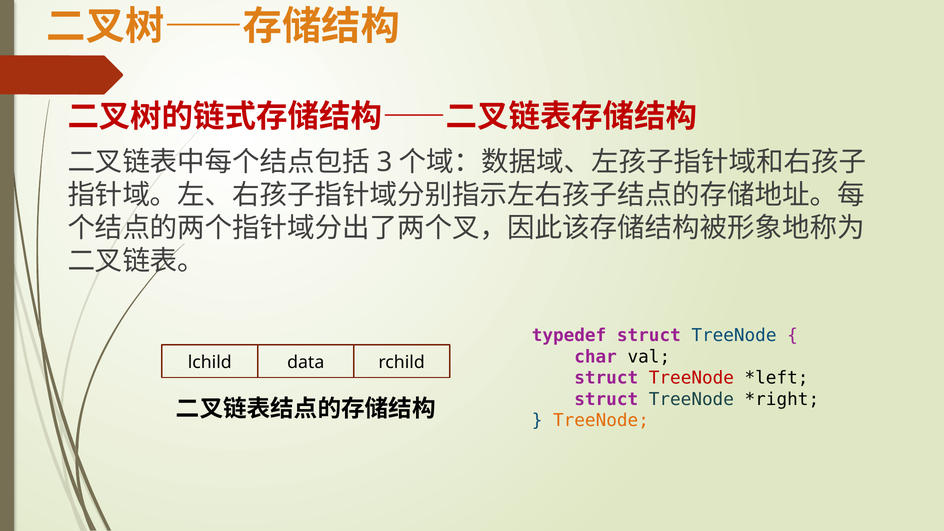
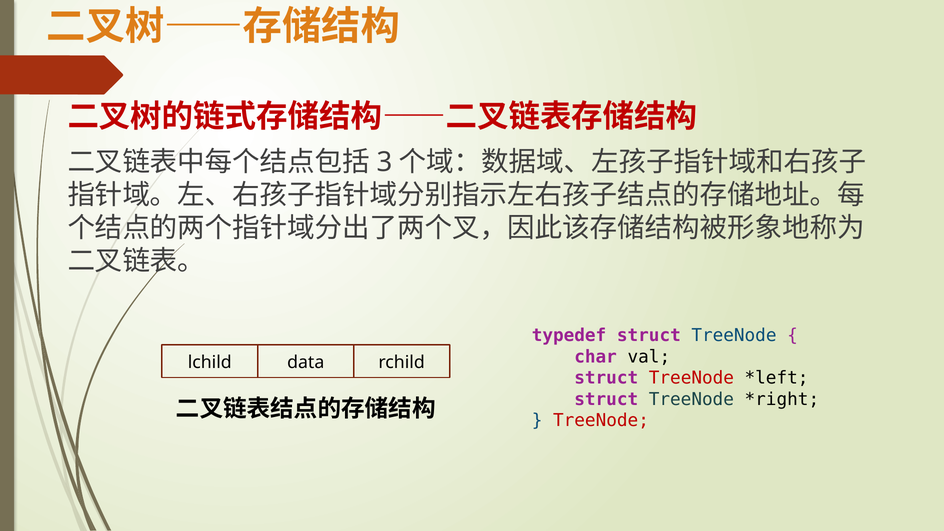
TreeNode at (601, 421) colour: orange -> red
